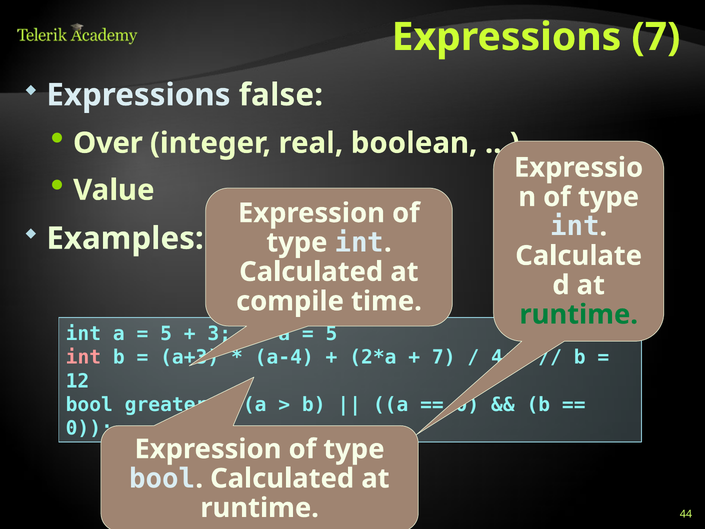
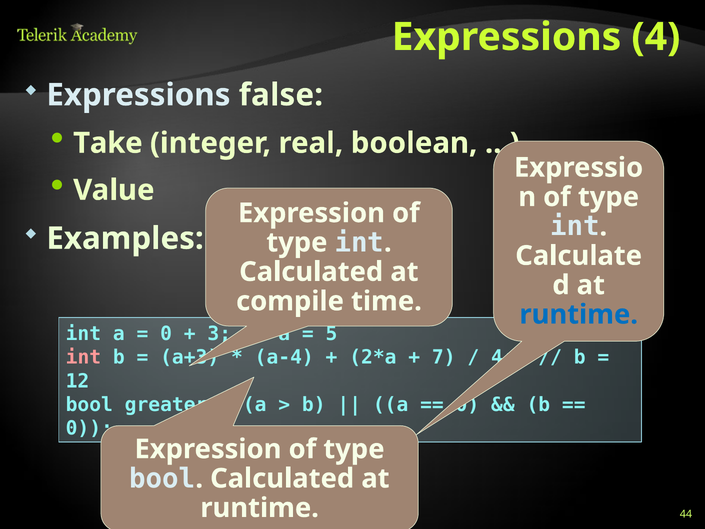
Expressions 7: 7 -> 4
Over: Over -> Take
runtime at (579, 314) colour: green -> blue
5 at (166, 334): 5 -> 0
